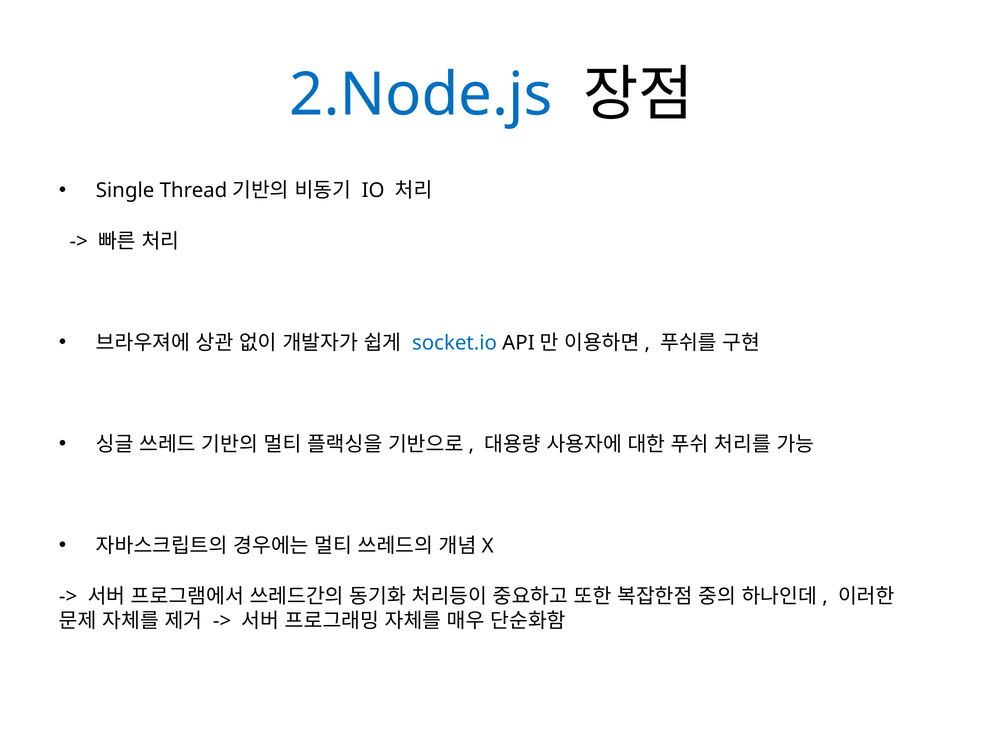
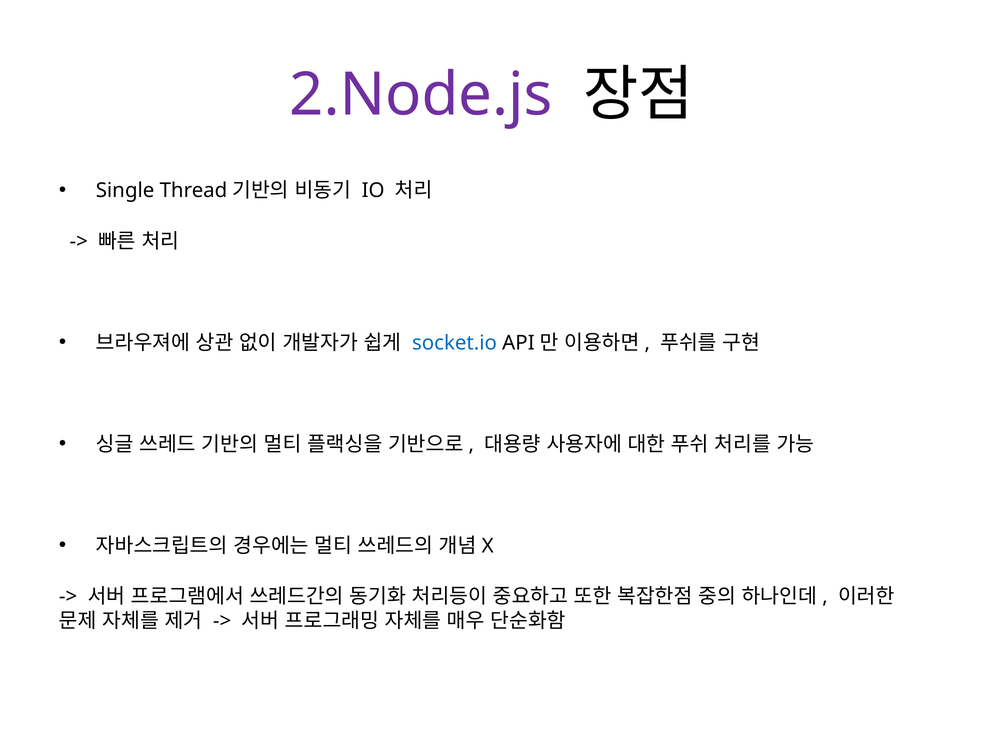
2.Node.js colour: blue -> purple
